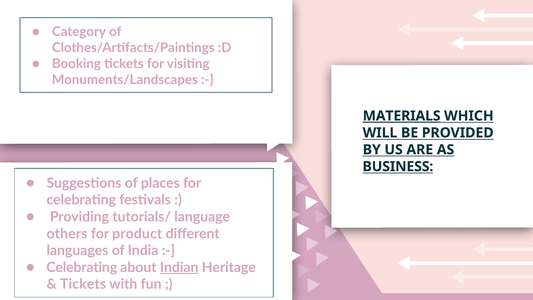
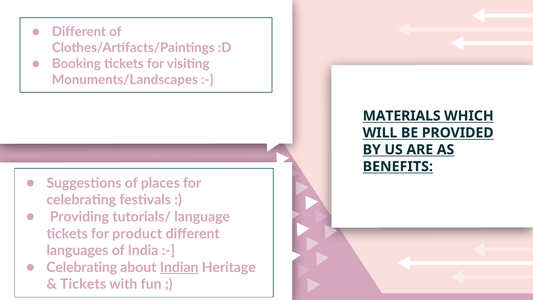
Category at (79, 32): Category -> Different
MATERIALS underline: present -> none
BUSINESS: BUSINESS -> BENEFITS
others at (67, 234): others -> tickets
